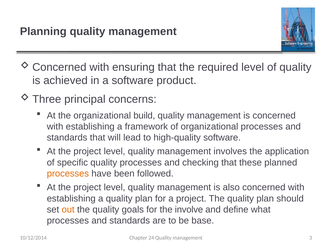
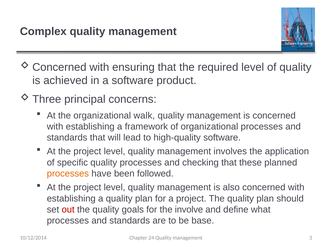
Planning: Planning -> Complex
build: build -> walk
out colour: orange -> red
